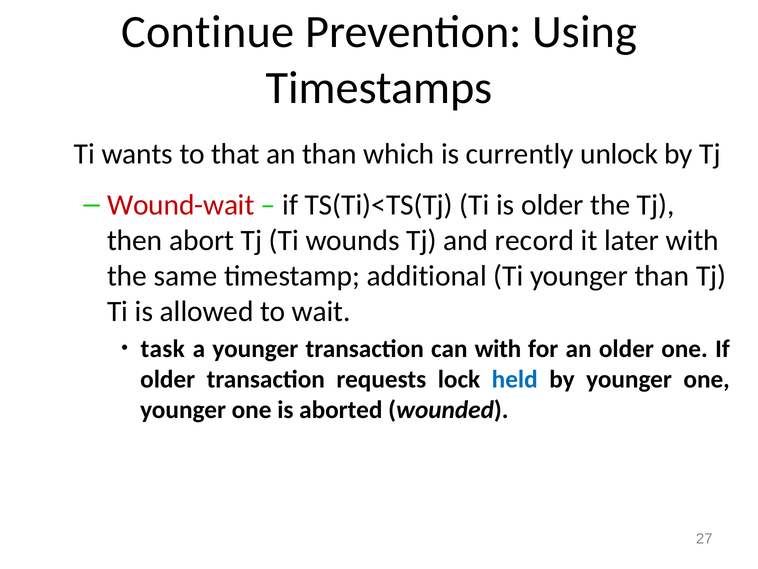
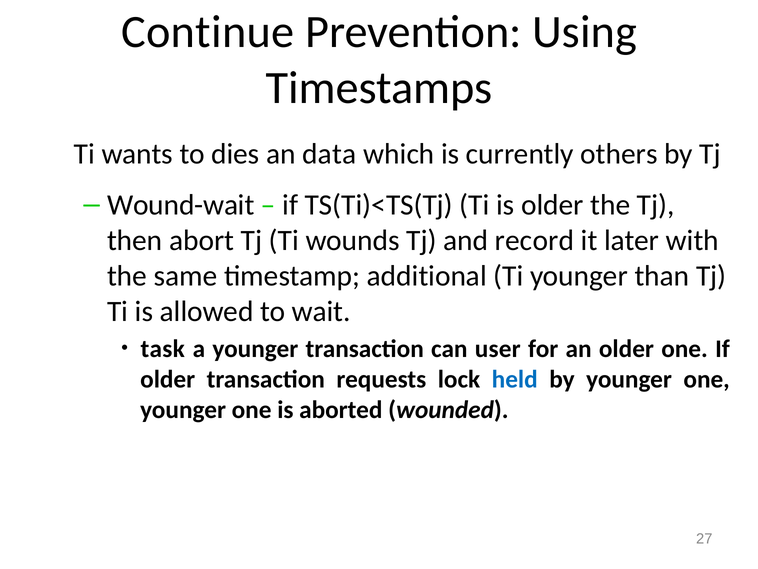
that: that -> dies
an than: than -> data
unlock: unlock -> others
Wound-wait colour: red -> black
can with: with -> user
